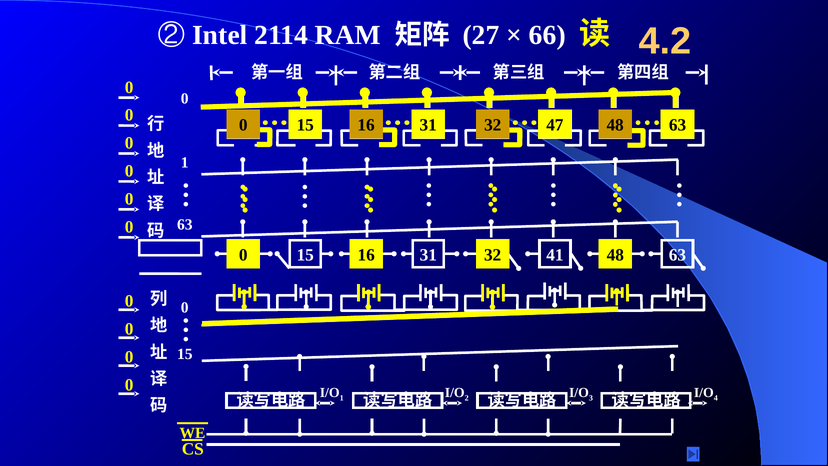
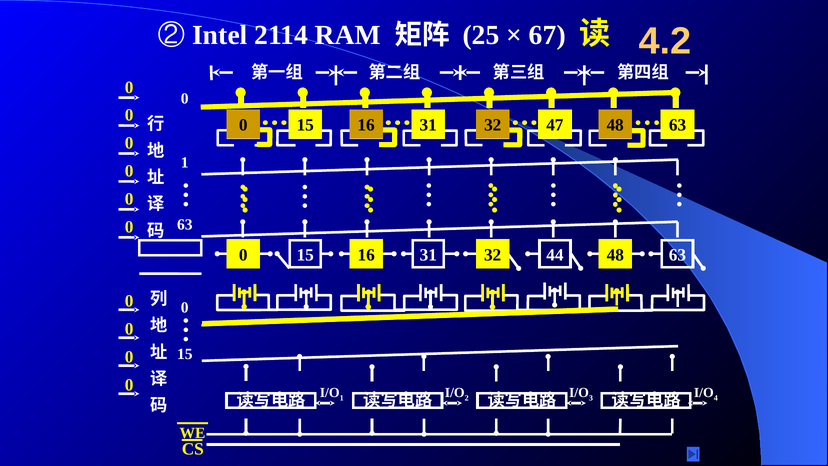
27: 27 -> 25
66: 66 -> 67
41: 41 -> 44
